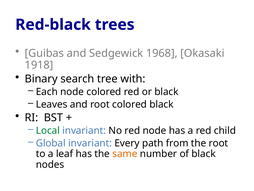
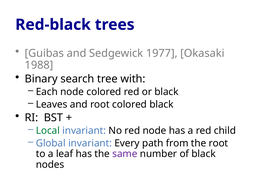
1968: 1968 -> 1977
1918: 1918 -> 1988
same colour: orange -> purple
